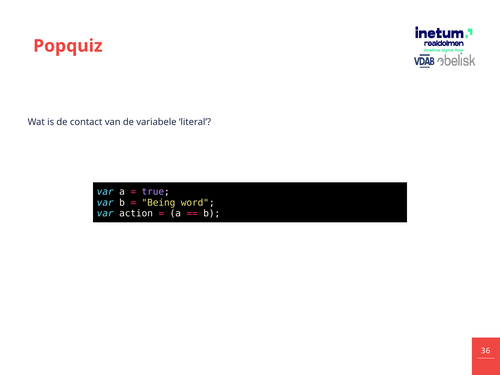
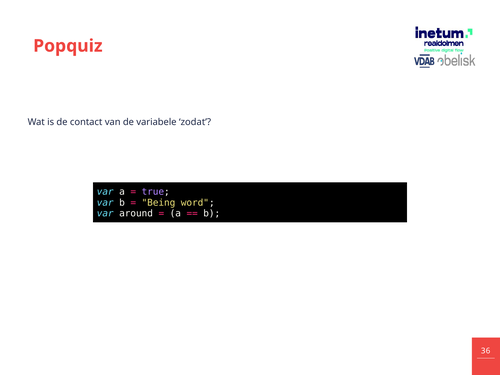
literal: literal -> zodat
action: action -> around
